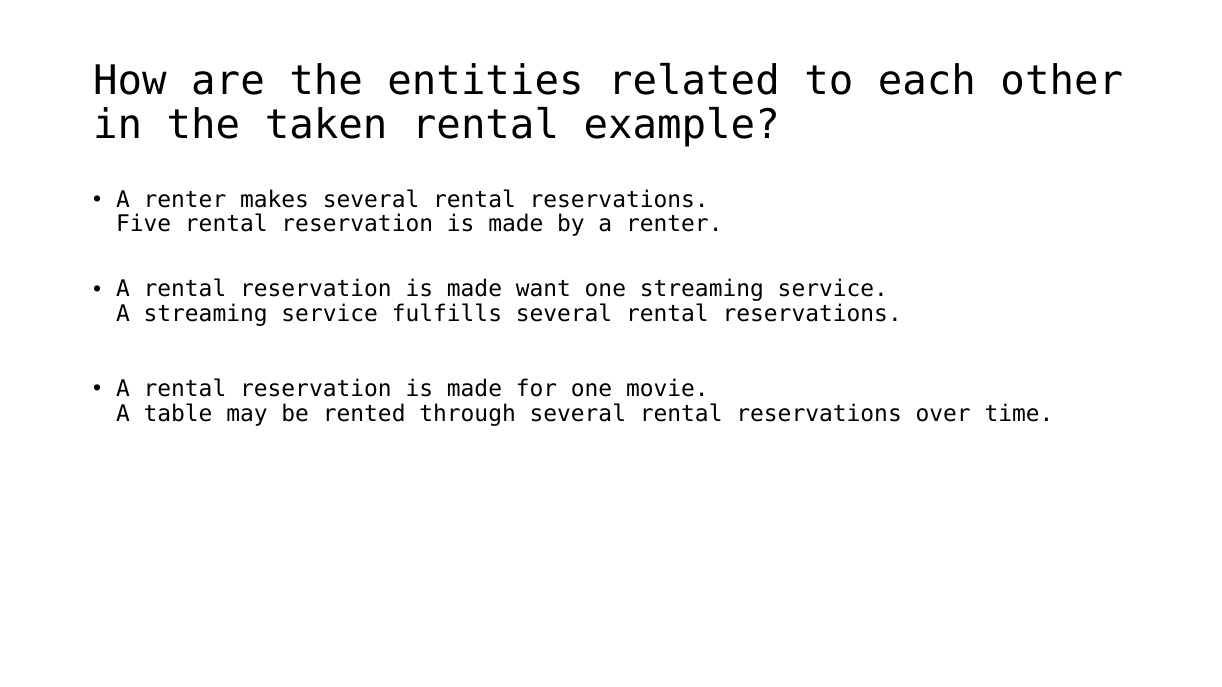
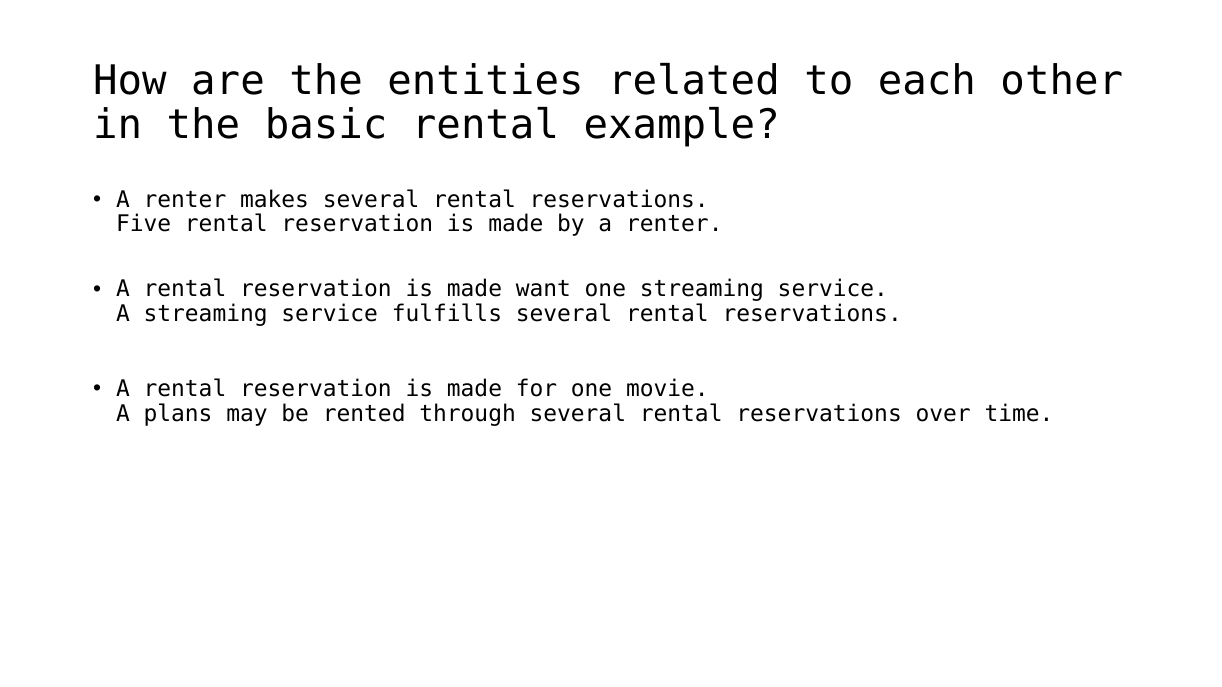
taken: taken -> basic
table: table -> plans
